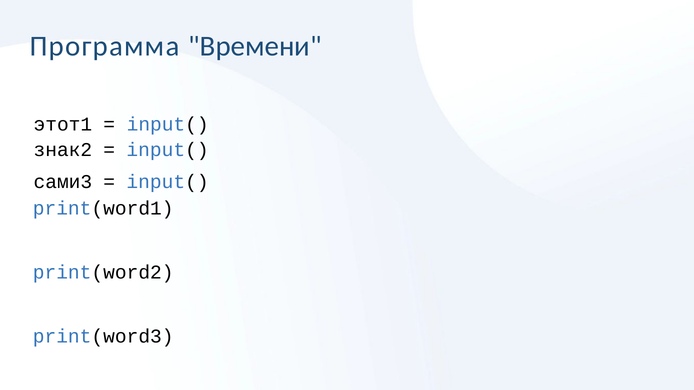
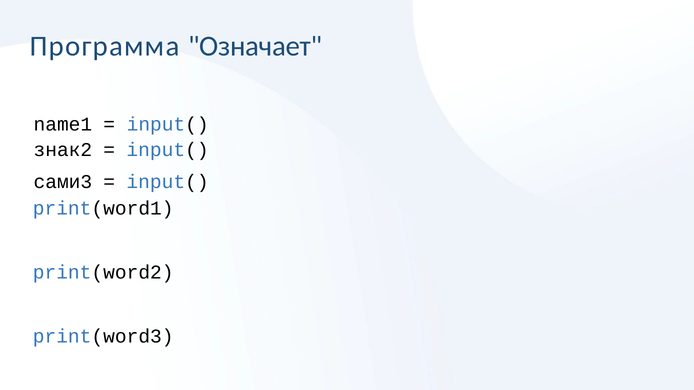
Времени: Времени -> Означает
этот1: этот1 -> name1
